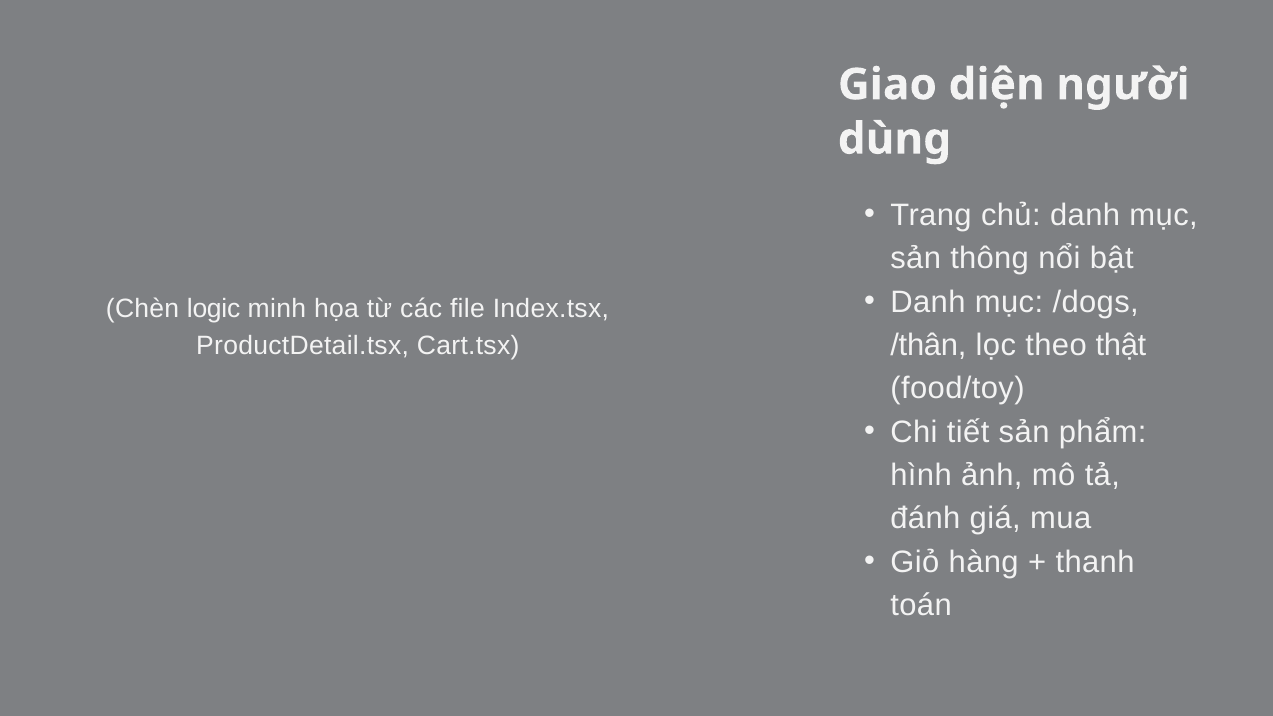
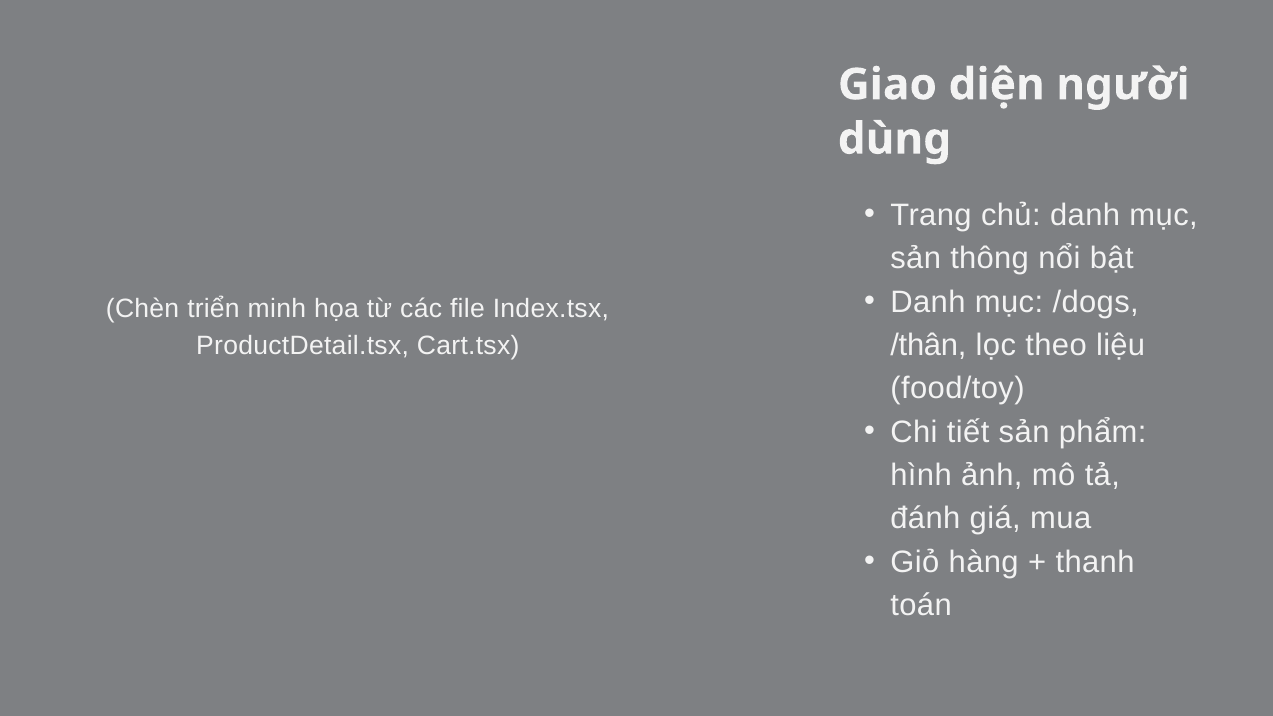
logic: logic -> triển
thật: thật -> liệu
